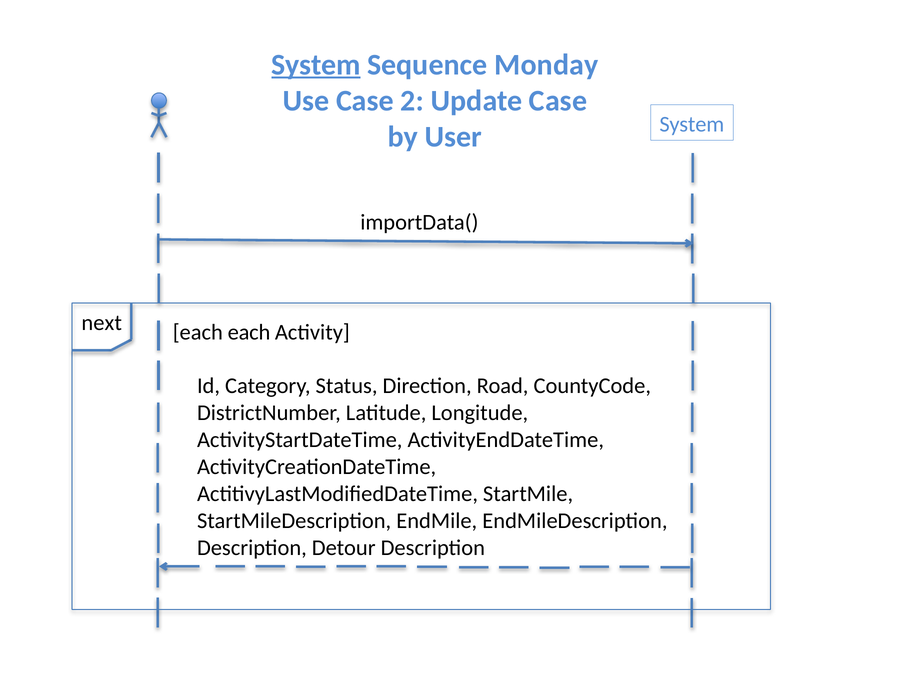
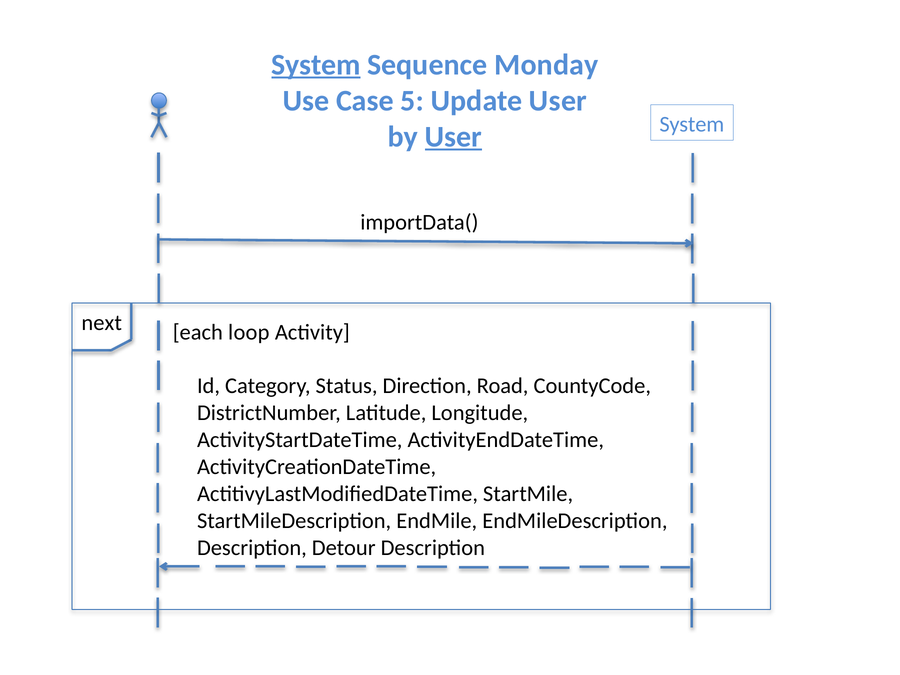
2: 2 -> 5
Update Case: Case -> User
User at (453, 137) underline: none -> present
each each: each -> loop
